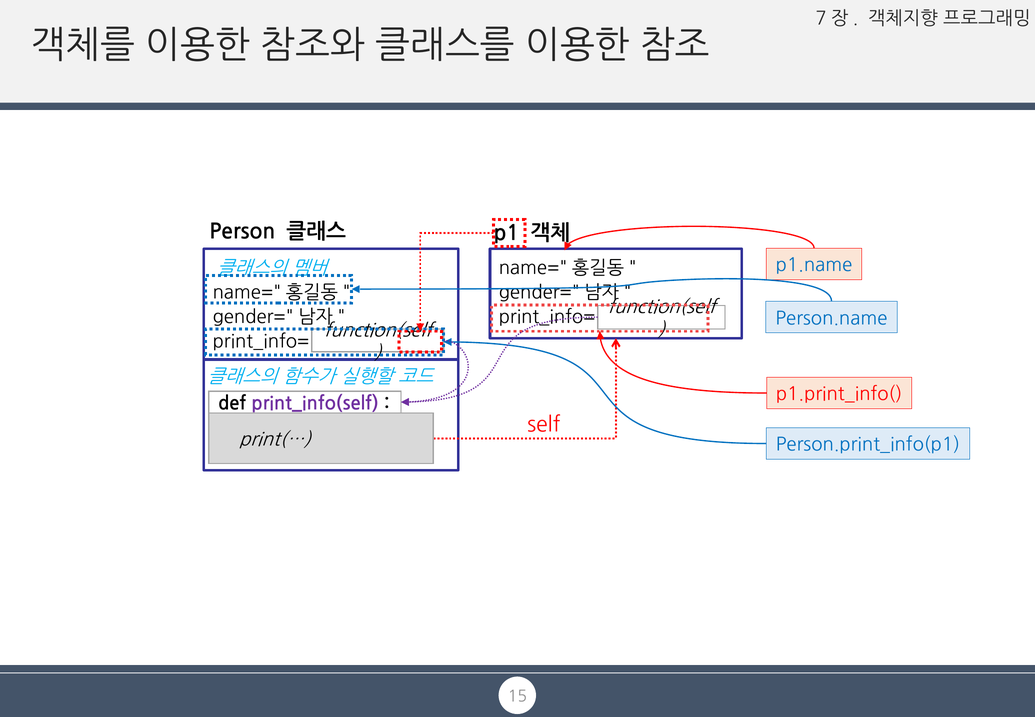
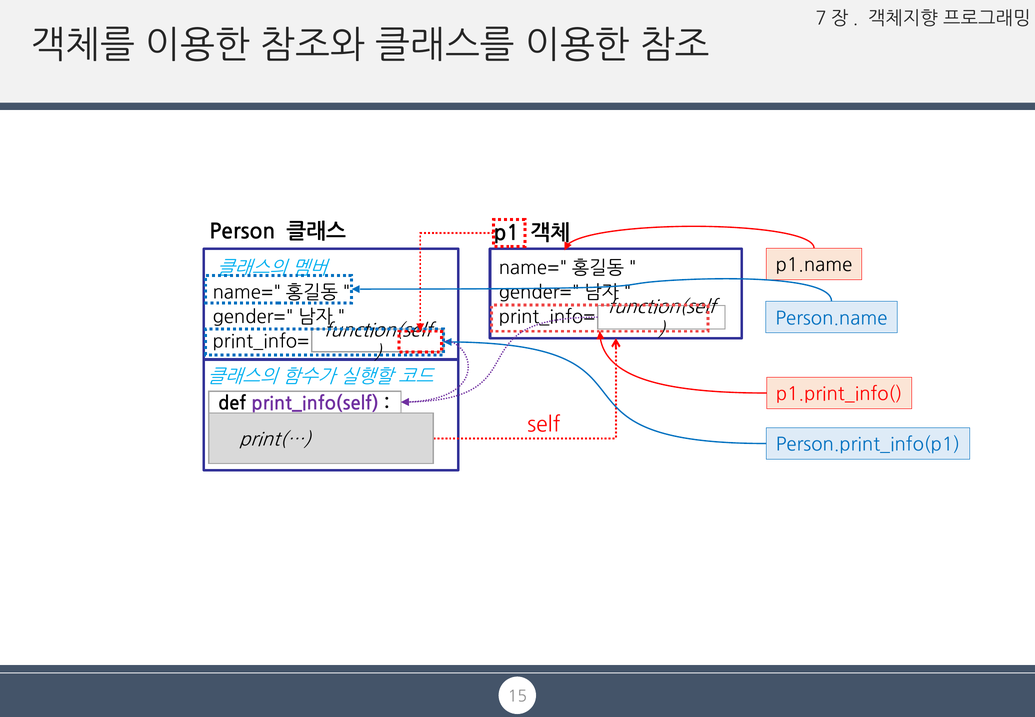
p1.name colour: blue -> black
